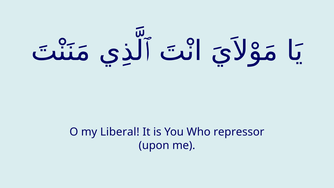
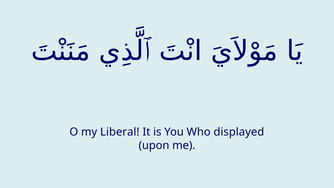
repressor: repressor -> displayed
